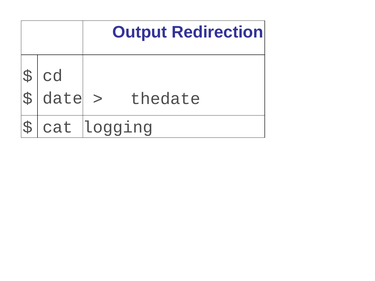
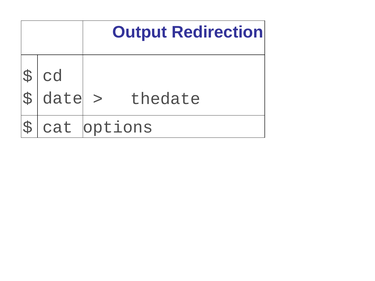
logging: logging -> options
